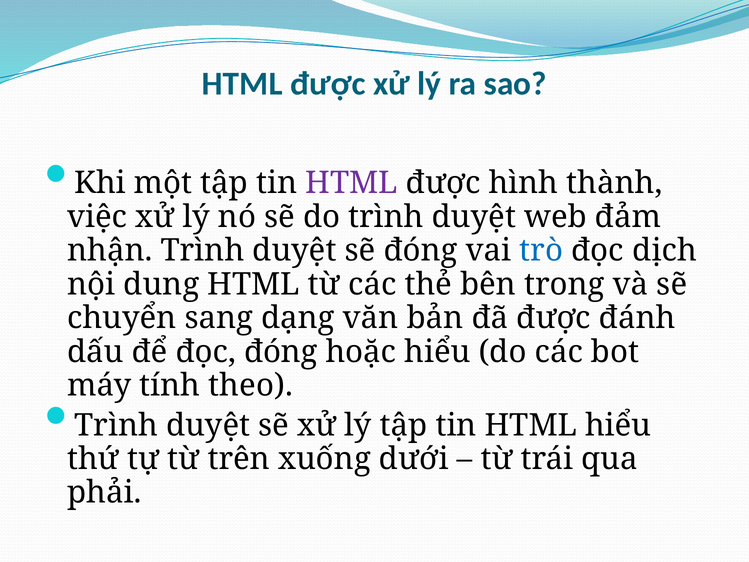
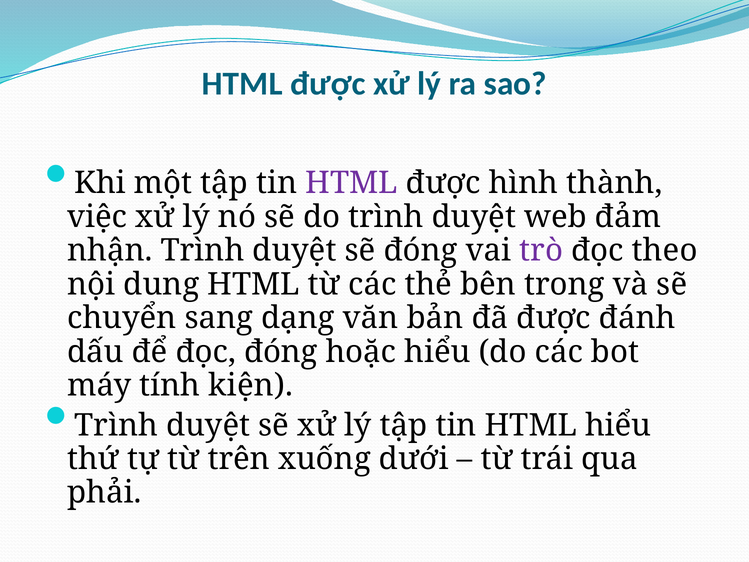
trò colour: blue -> purple
dịch: dịch -> theo
theo: theo -> kiện
